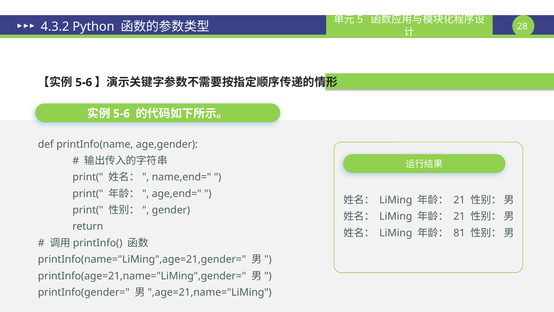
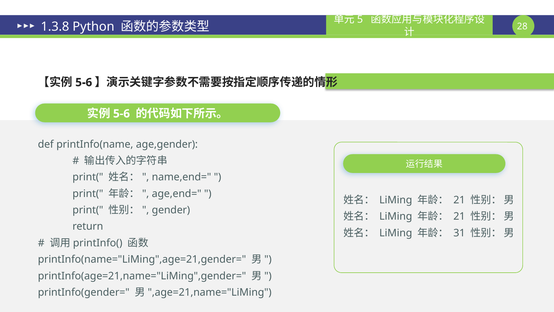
4.3.2: 4.3.2 -> 1.3.8
81: 81 -> 31
